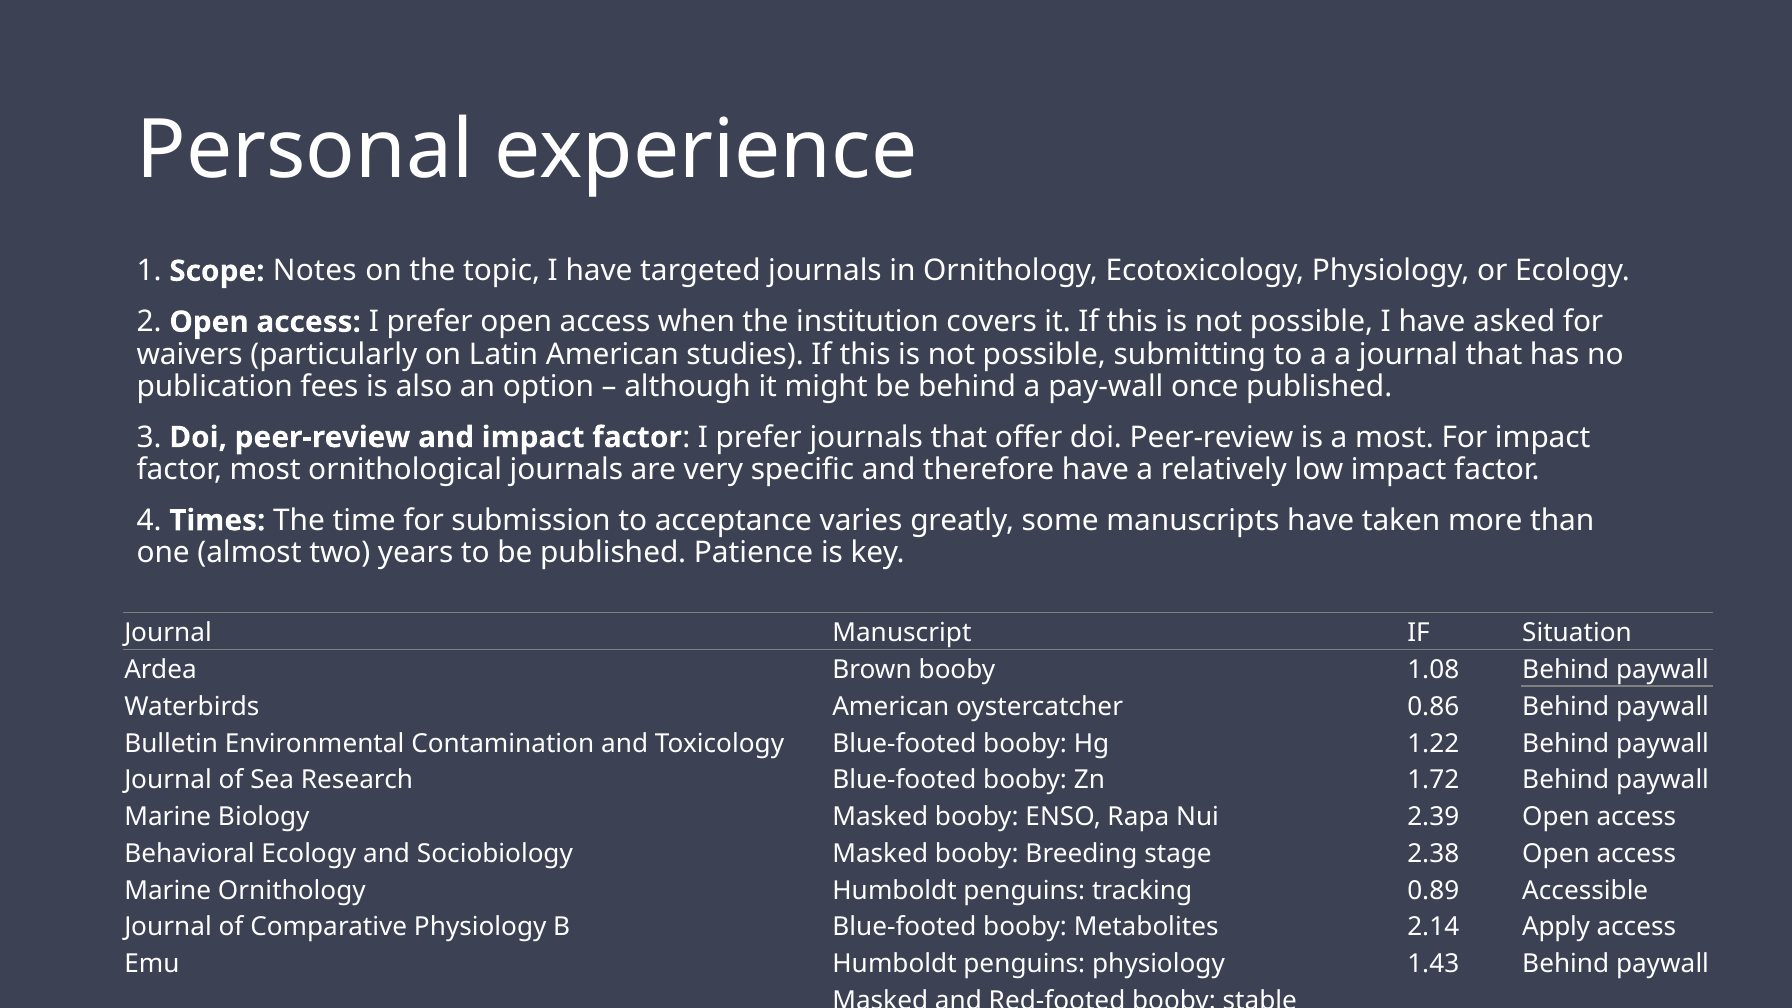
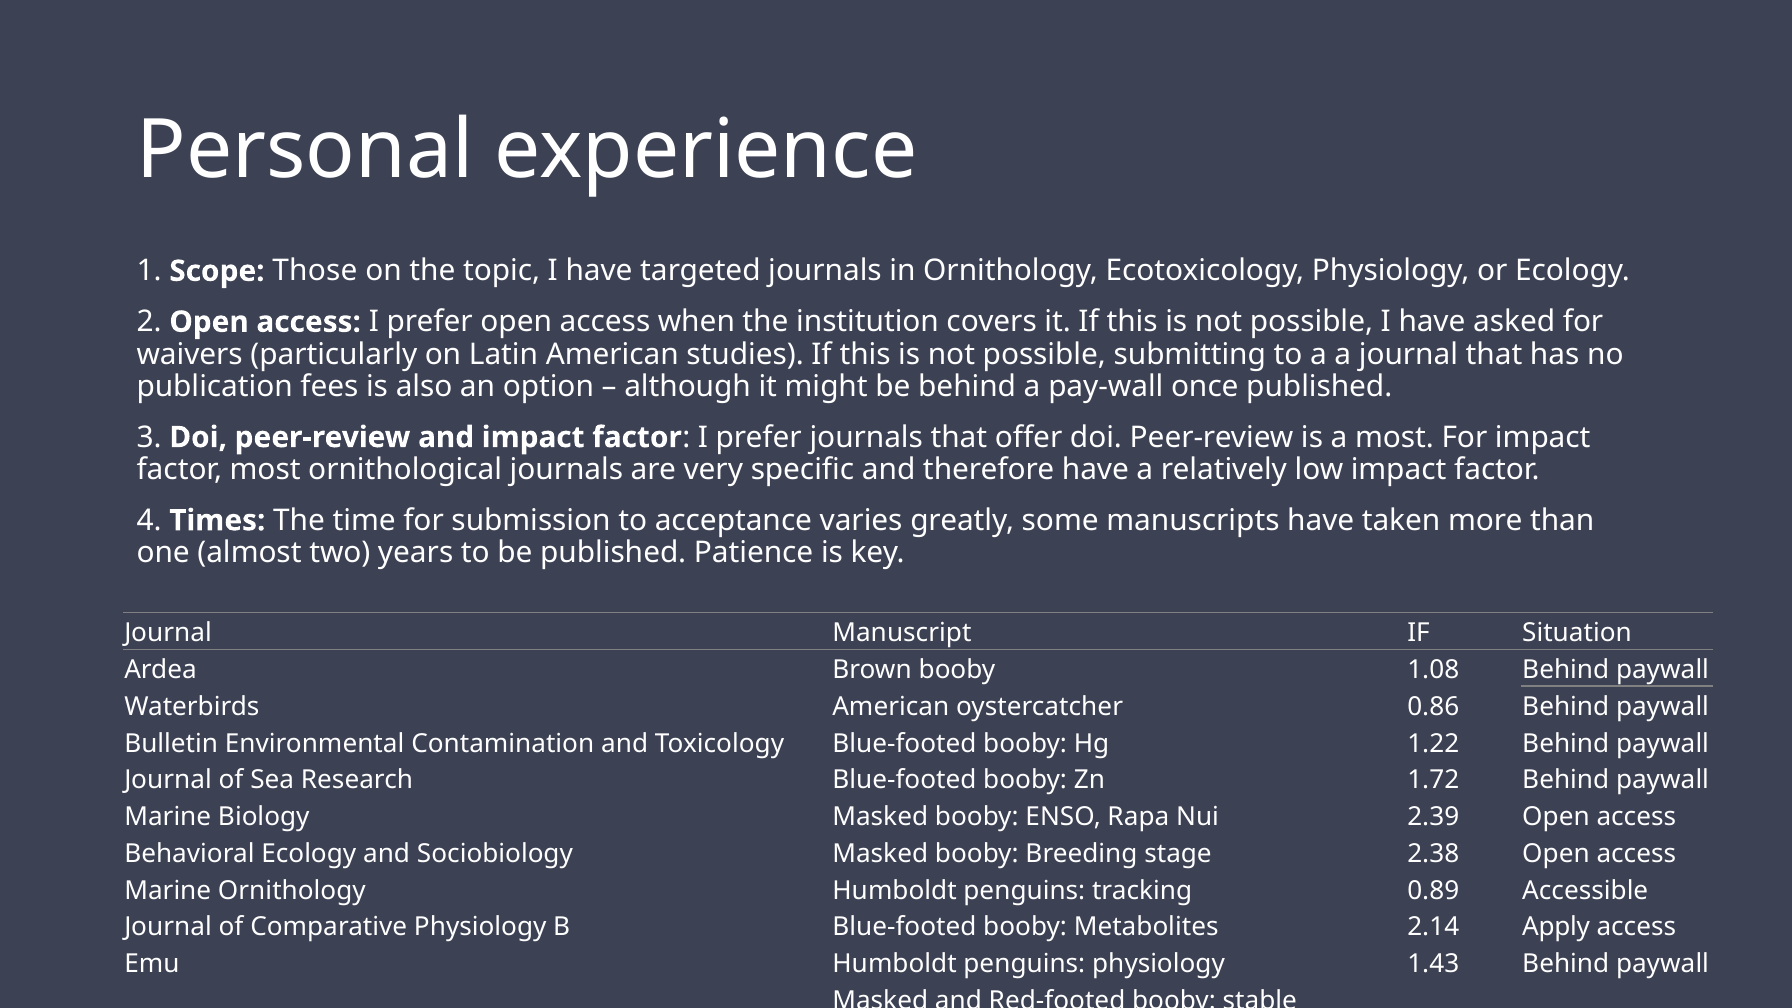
Notes: Notes -> Those
